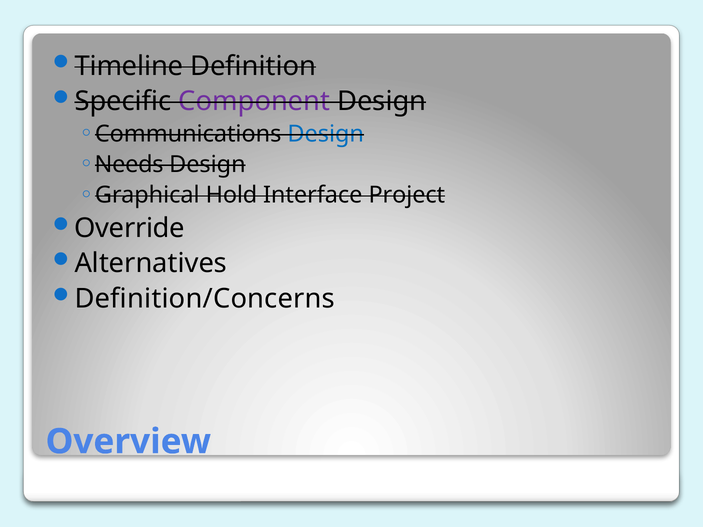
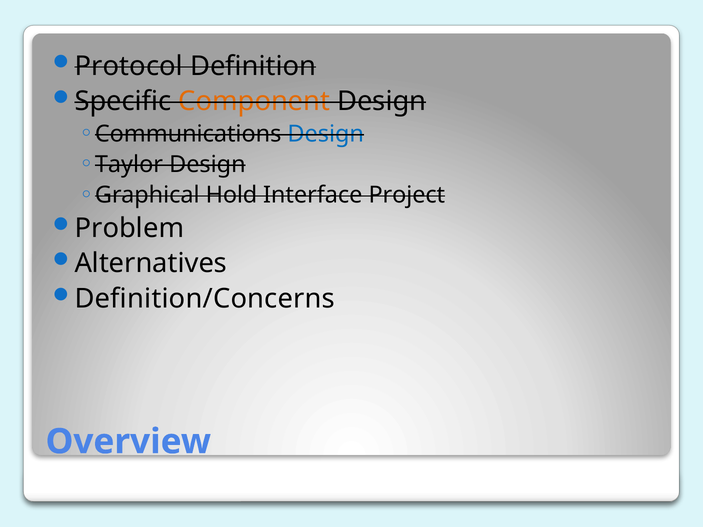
Timeline: Timeline -> Protocol
Component colour: purple -> orange
Needs: Needs -> Taylor
Override: Override -> Problem
